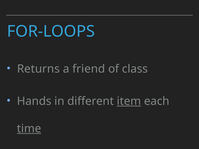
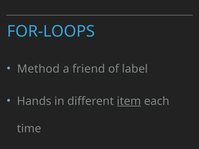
Returns: Returns -> Method
class: class -> label
time underline: present -> none
